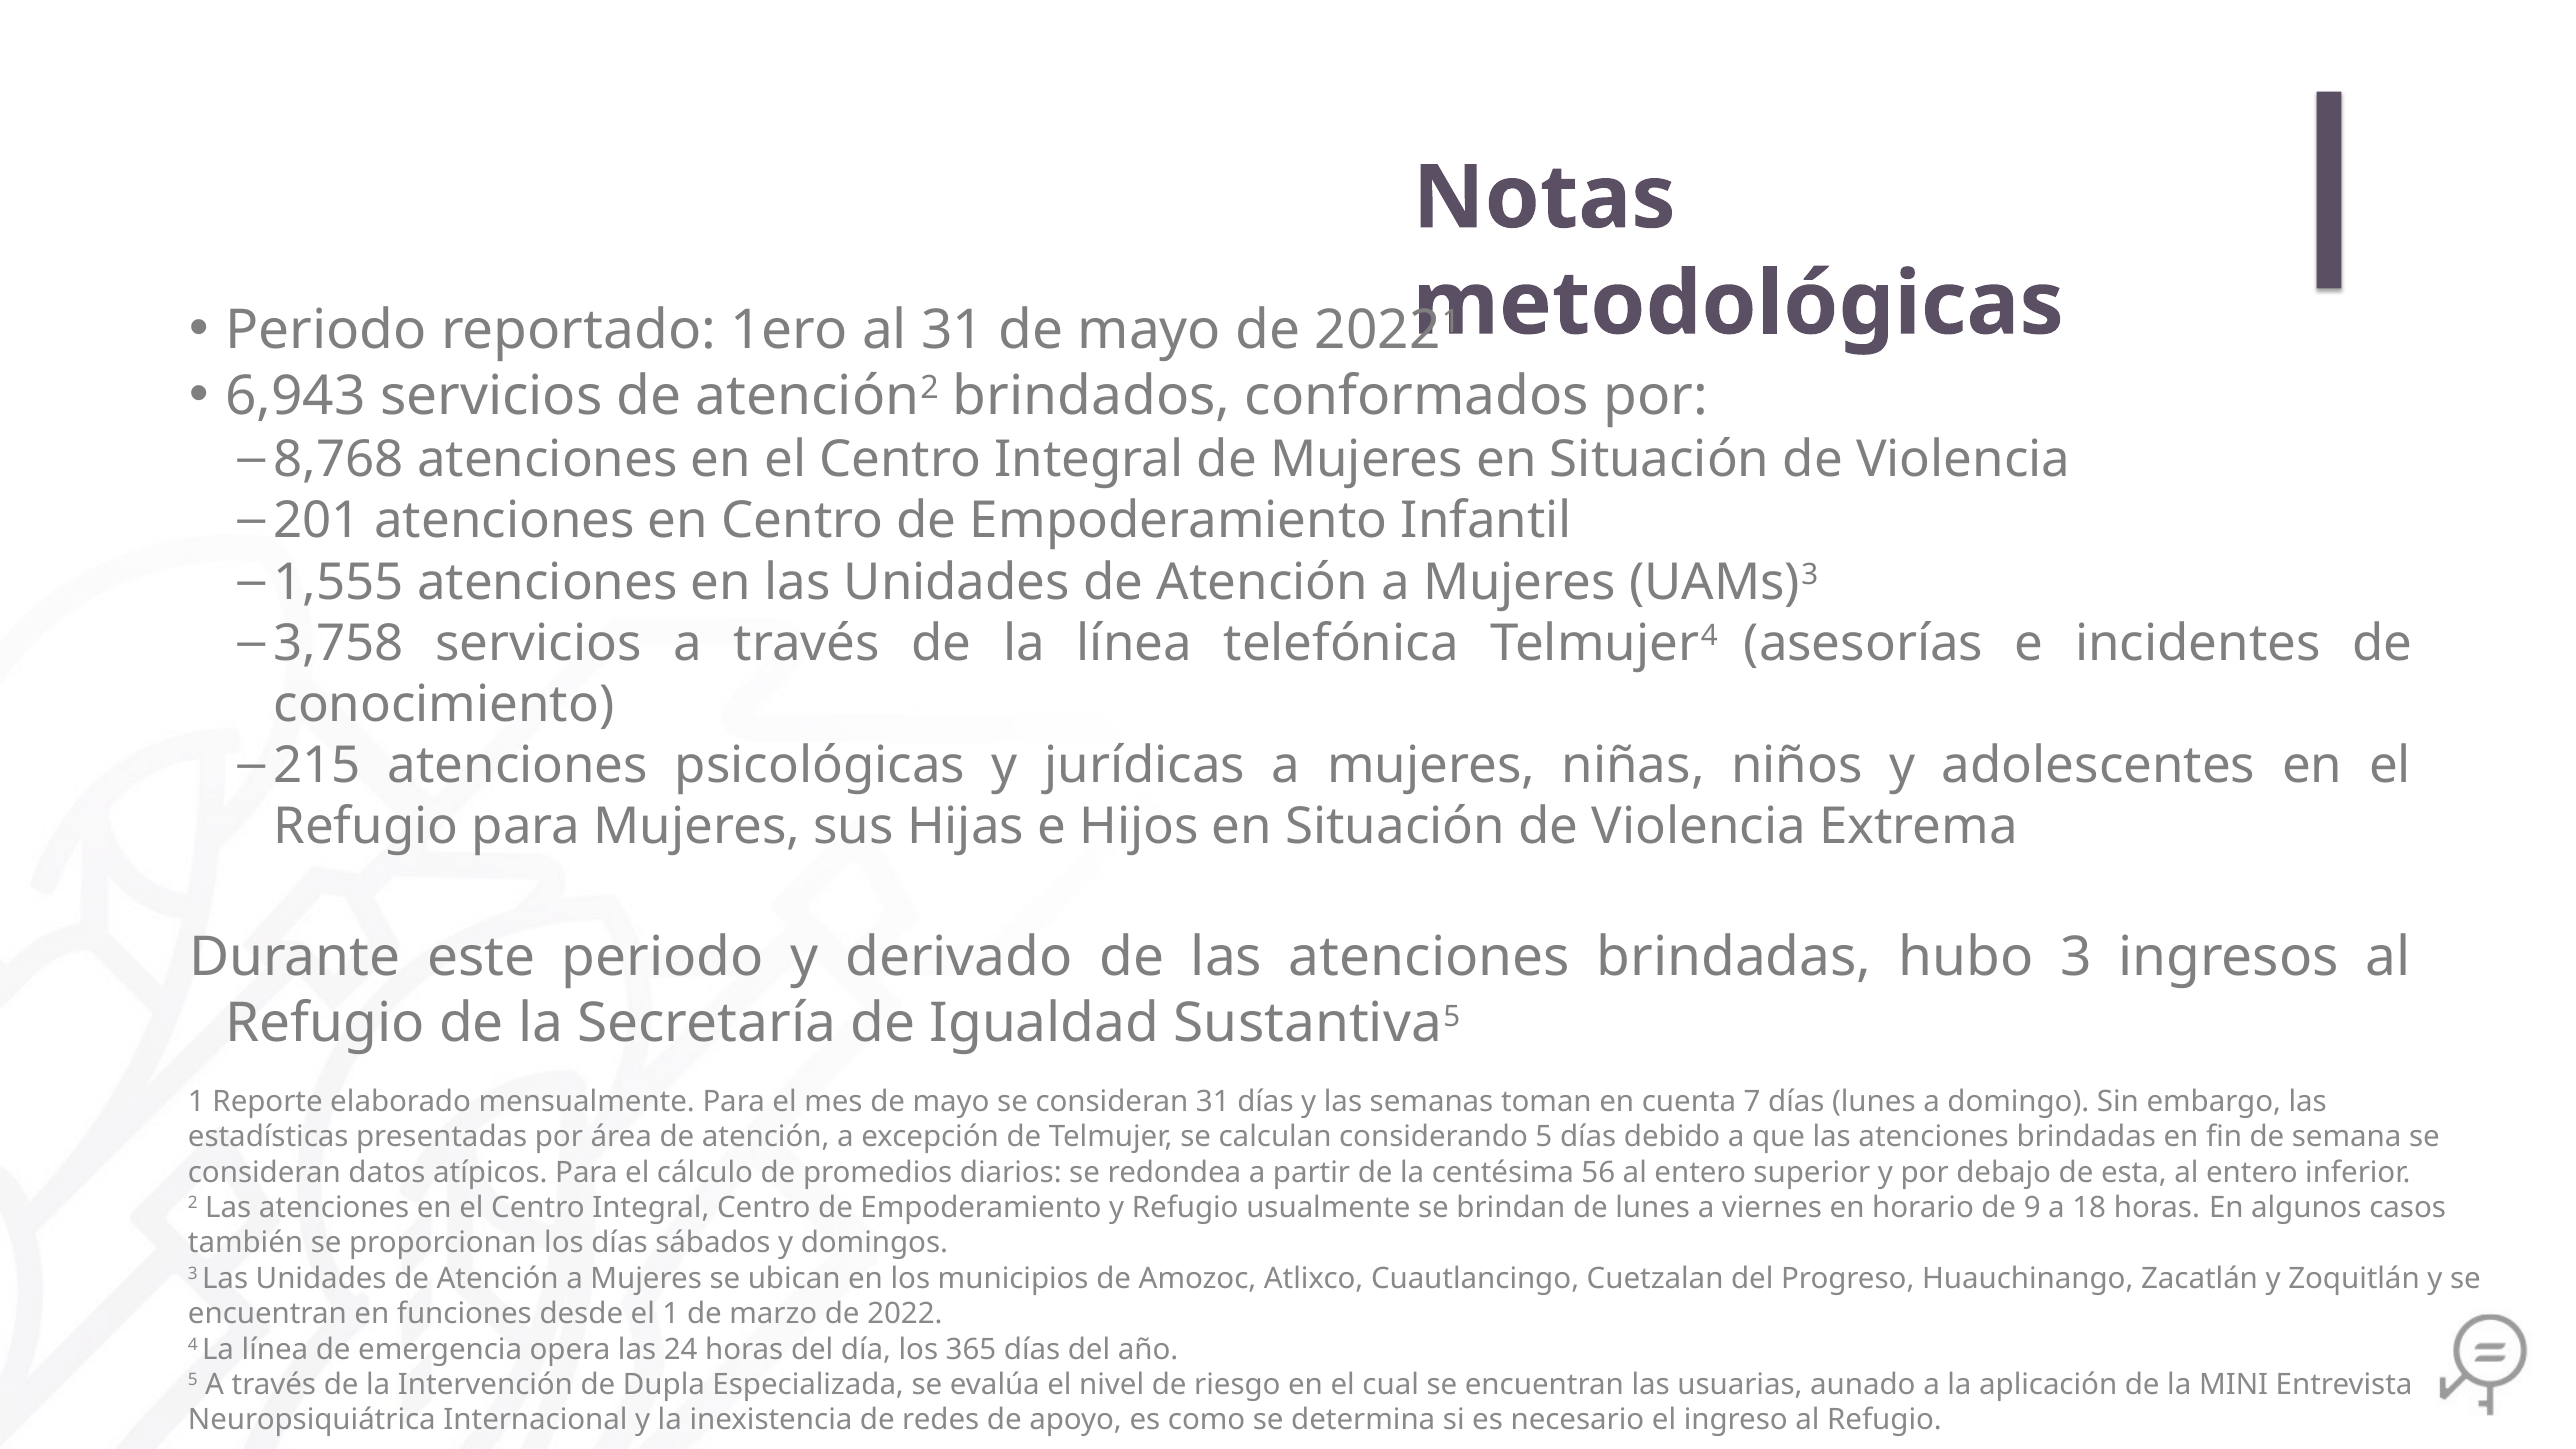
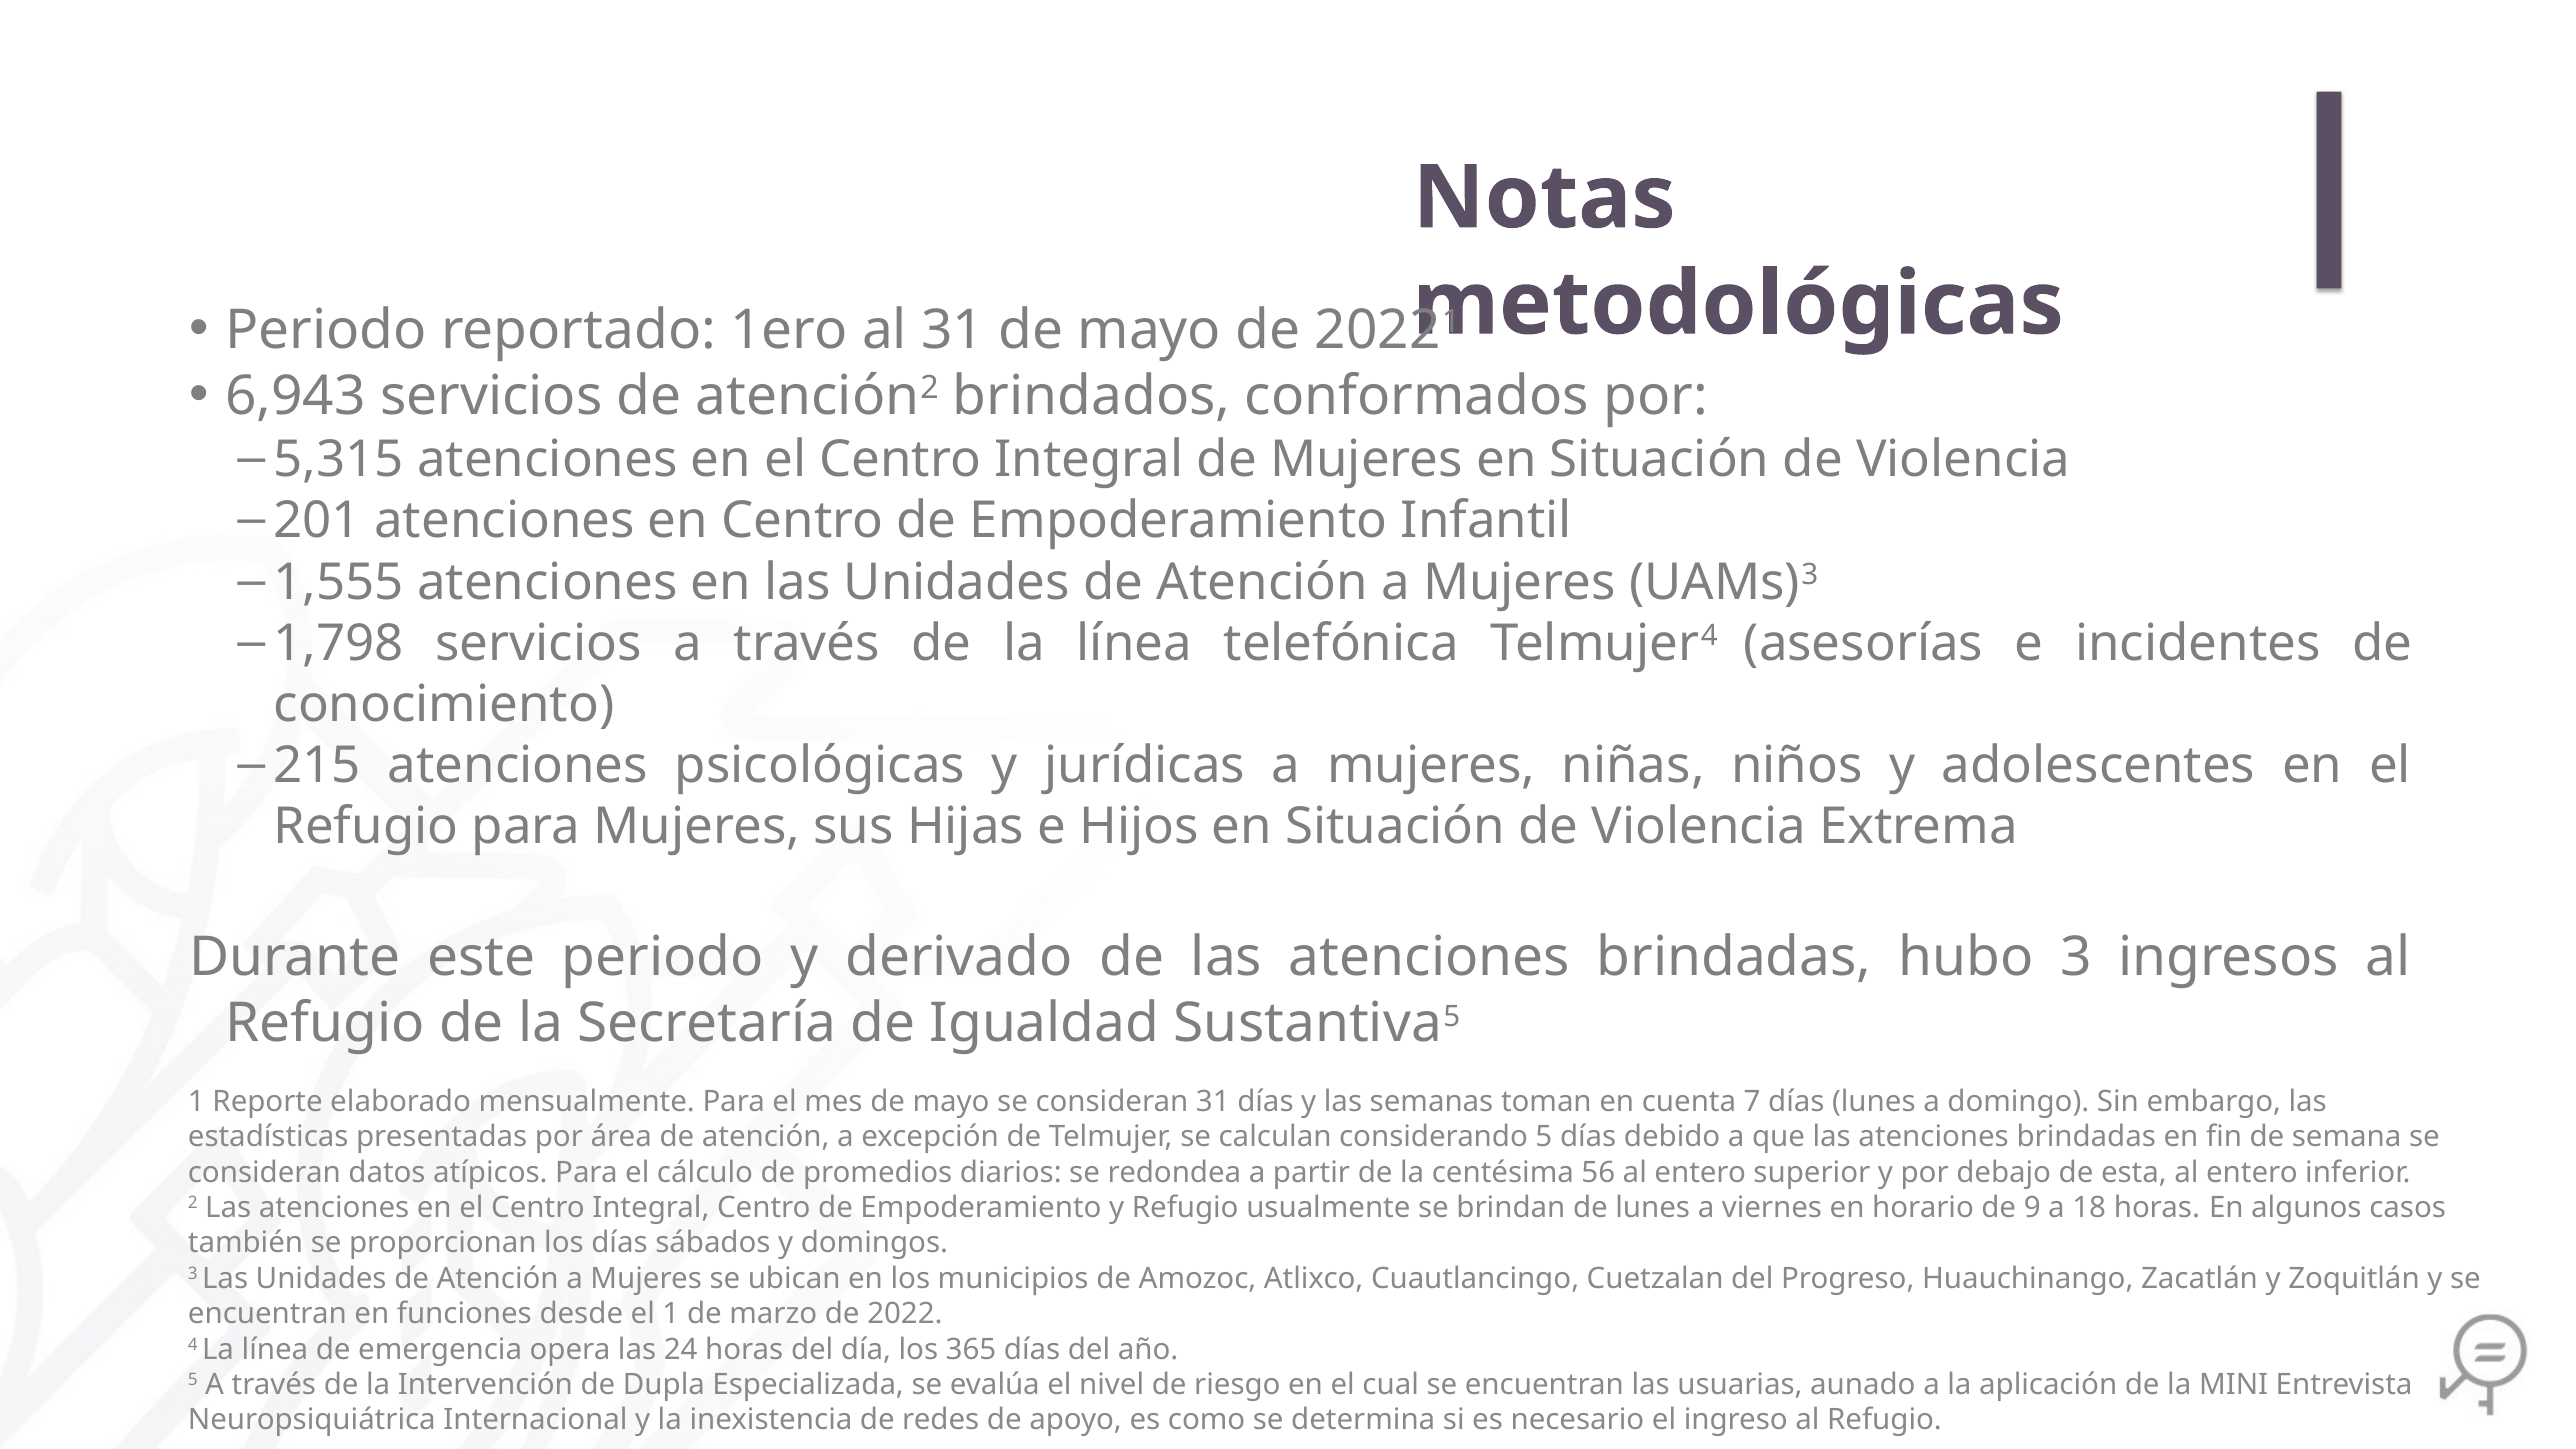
8,768: 8,768 -> 5,315
3,758: 3,758 -> 1,798
